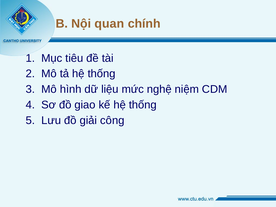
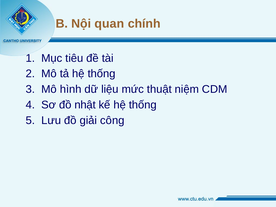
nghệ: nghệ -> thuật
giao: giao -> nhật
